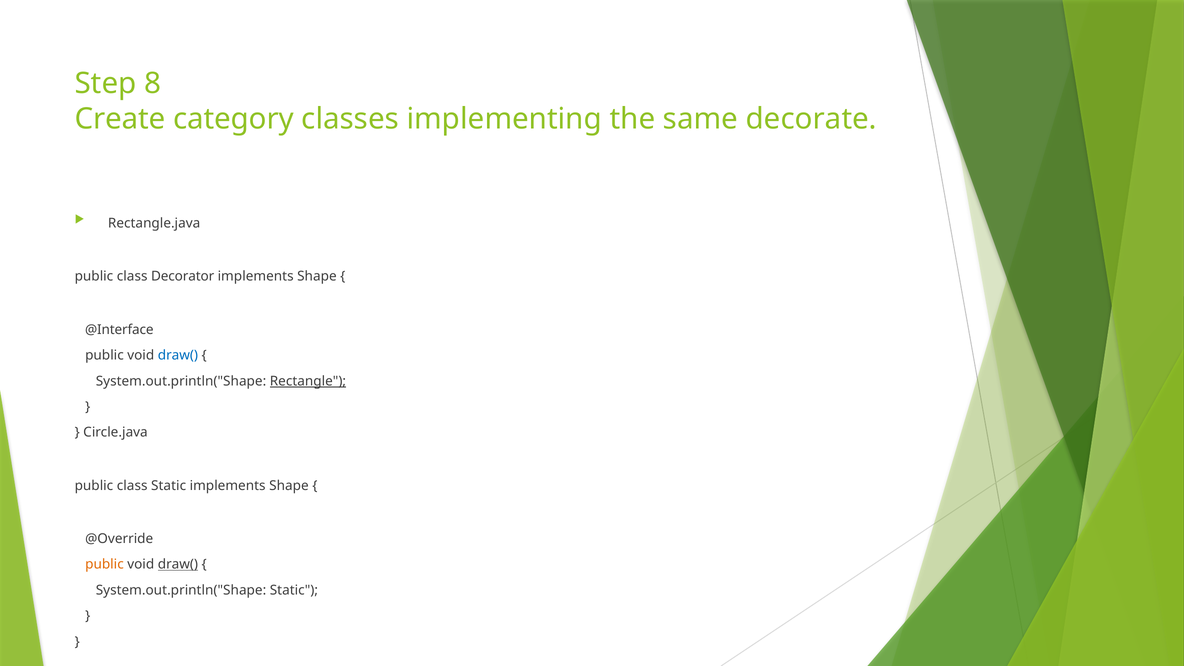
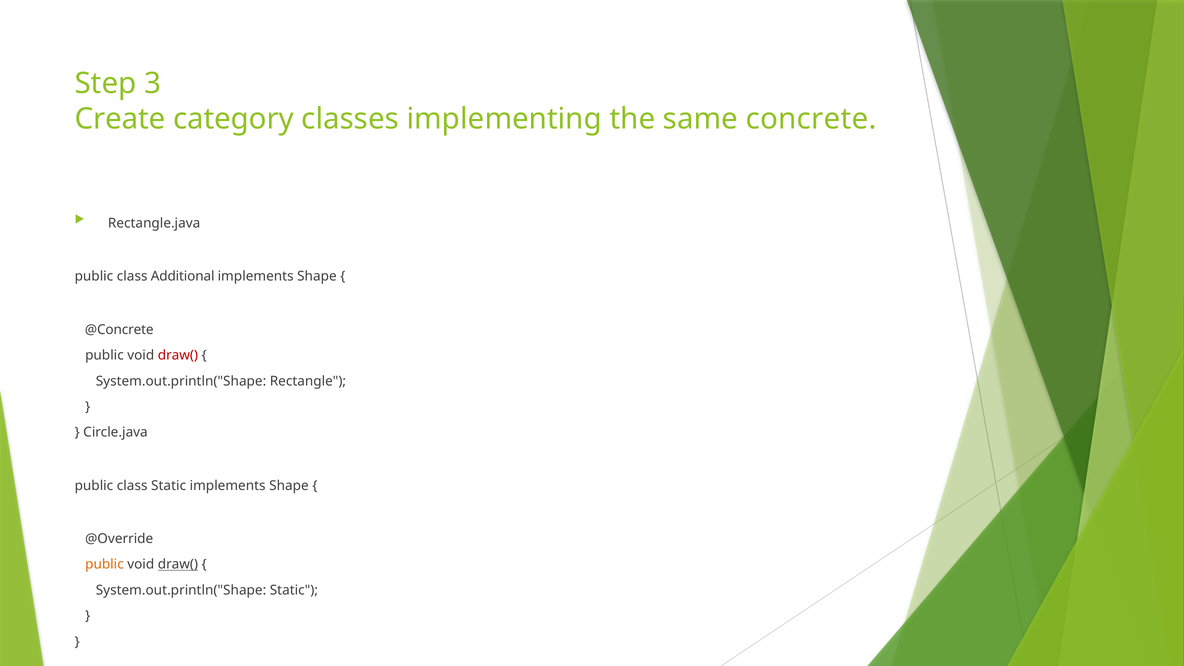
8: 8 -> 3
decorate: decorate -> concrete
Decorator: Decorator -> Additional
@Interface: @Interface -> @Concrete
draw( at (178, 355) colour: blue -> red
Rectangle underline: present -> none
